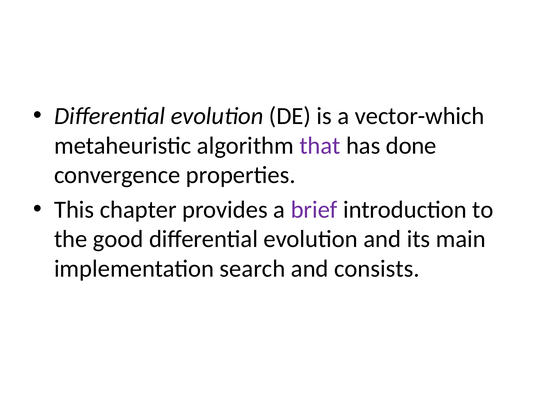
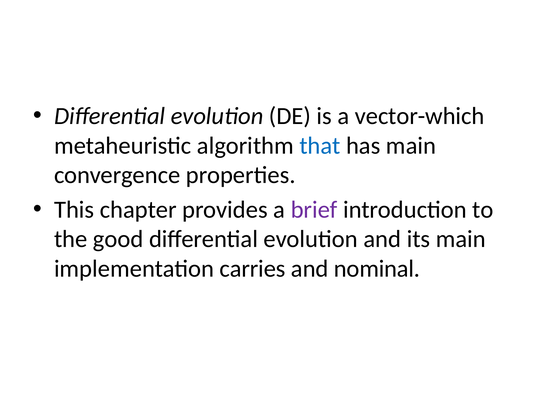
that colour: purple -> blue
has done: done -> main
search: search -> carries
consists: consists -> nominal
